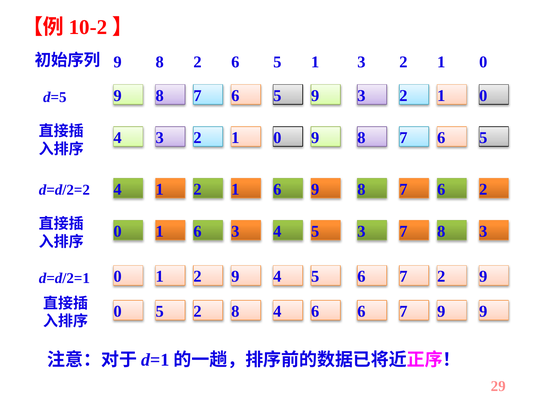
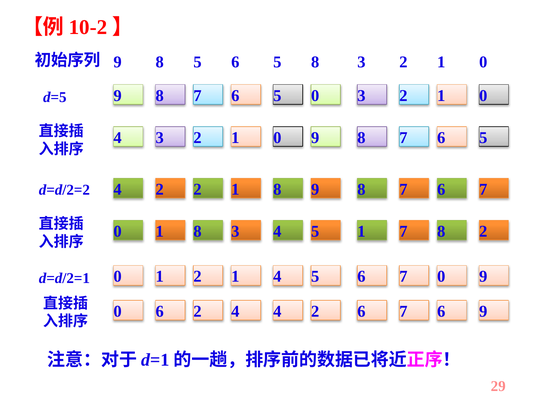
8 2: 2 -> 5
5 1: 1 -> 8
9 at (315, 95): 9 -> 0
d=d/2=2 4 1: 1 -> 2
2 1 6: 6 -> 8
7 6 2: 2 -> 7
0 1 6: 6 -> 8
5 3: 3 -> 1
8 3: 3 -> 2
1 2 9: 9 -> 1
5 6 7 2: 2 -> 0
0 5: 5 -> 6
2 8: 8 -> 4
6 at (315, 311): 6 -> 2
6 7 9: 9 -> 6
